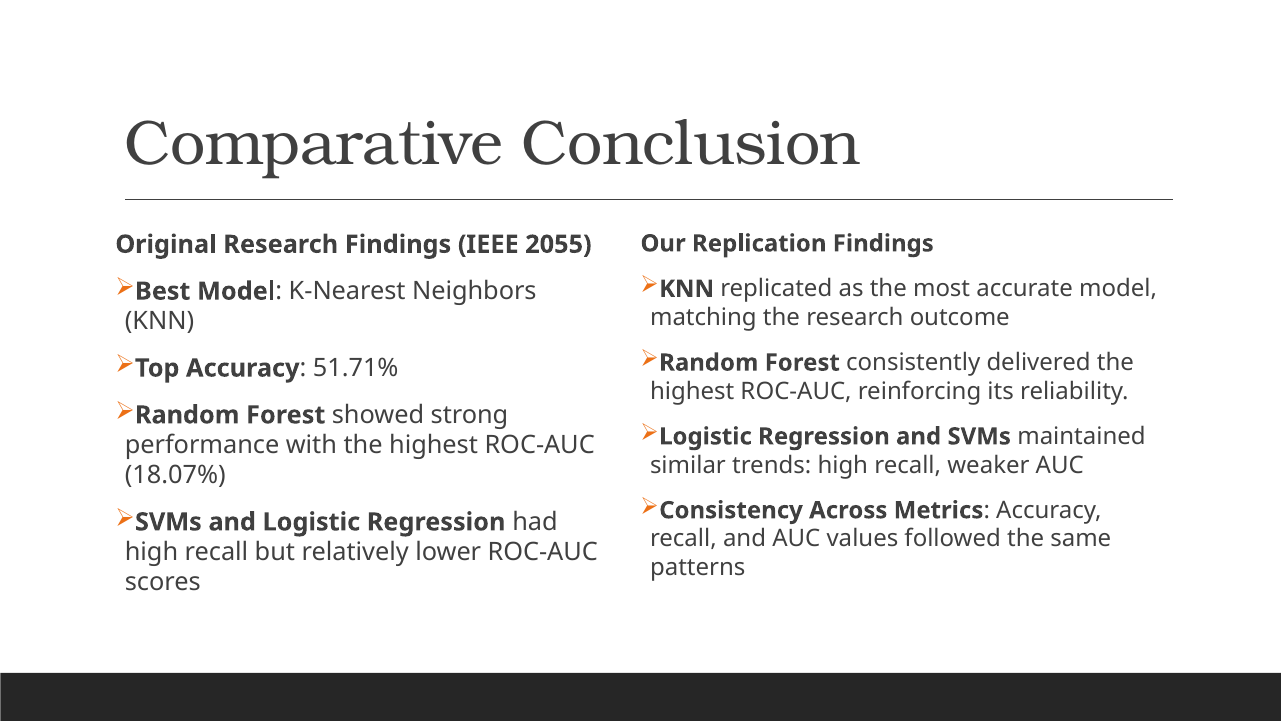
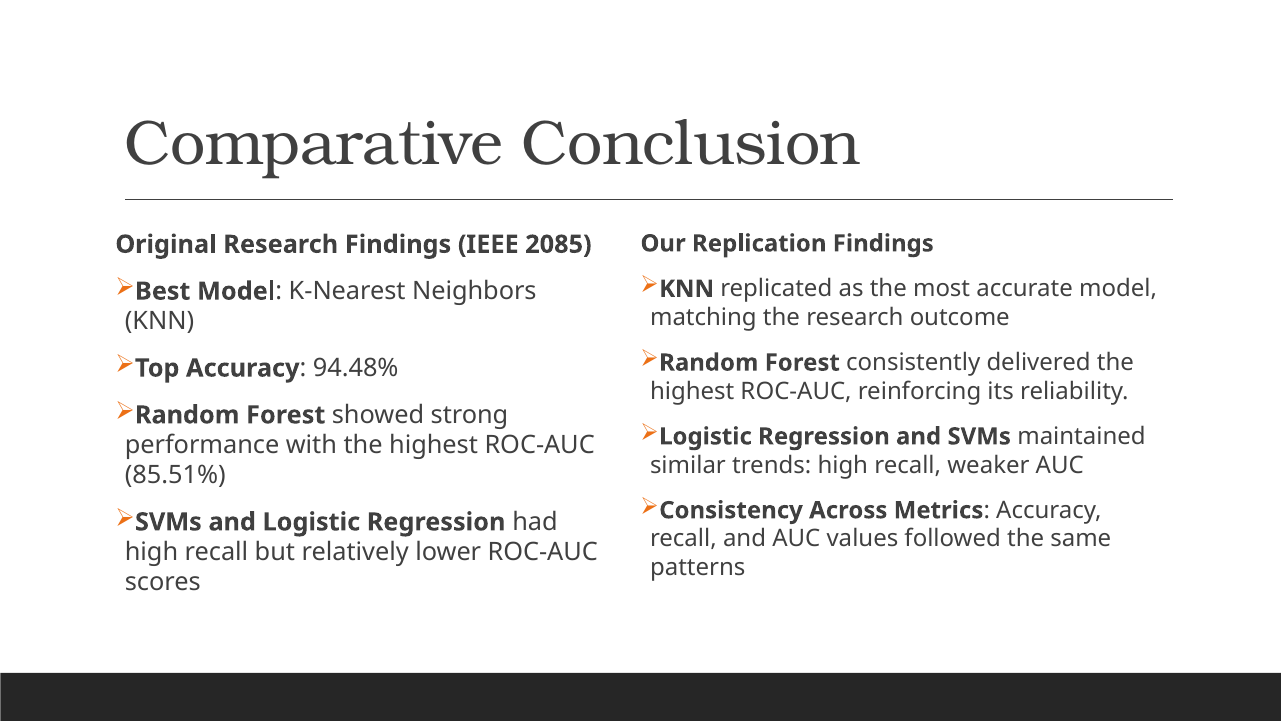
2055: 2055 -> 2085
51.71%: 51.71% -> 94.48%
18.07%: 18.07% -> 85.51%
